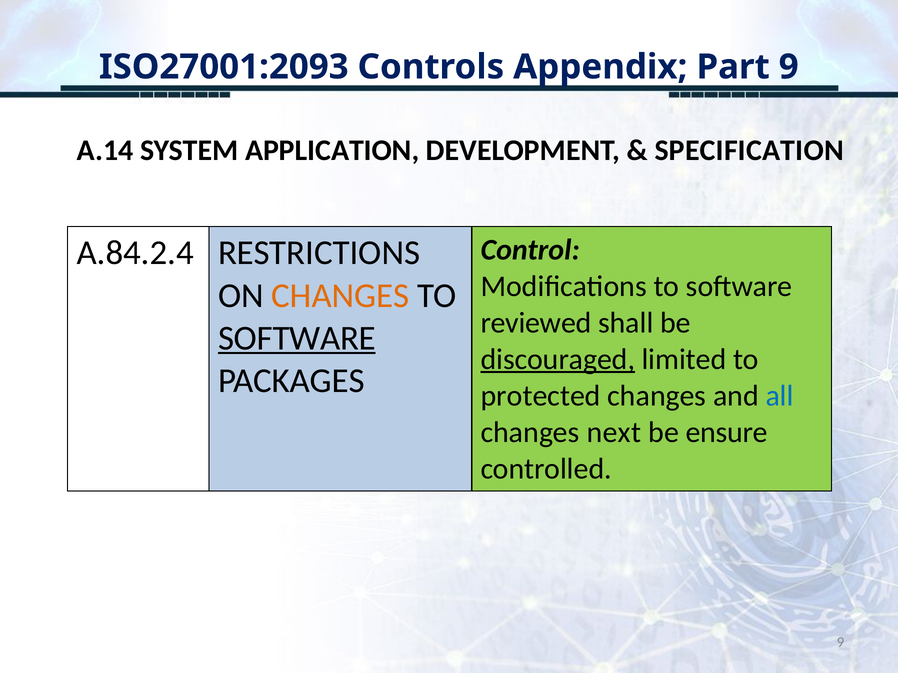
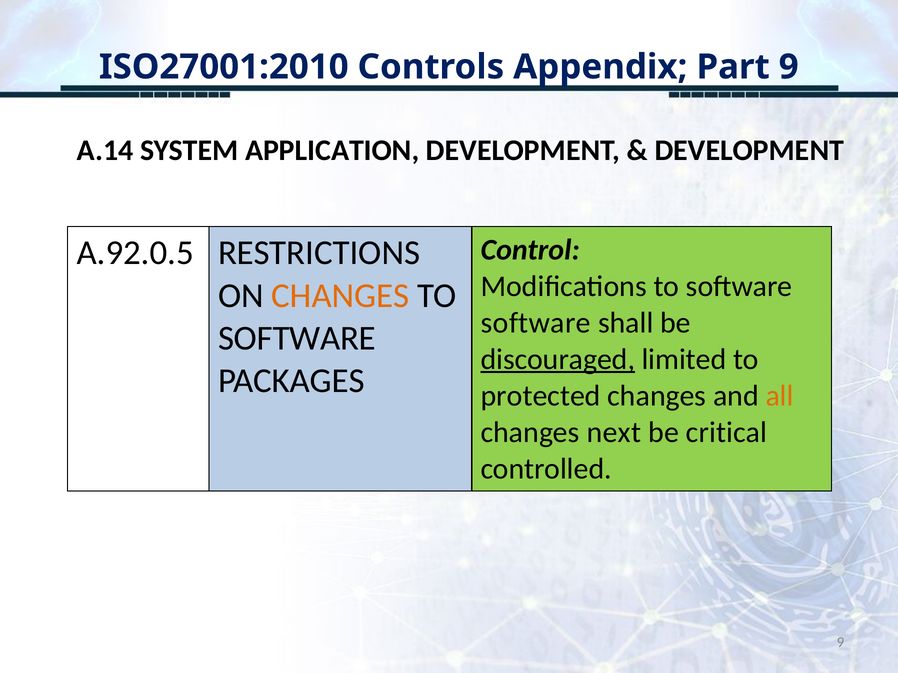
ISO27001:2093: ISO27001:2093 -> ISO27001:2010
SPECIFICATION at (749, 150): SPECIFICATION -> DEVELOPMENT
A.84.2.4: A.84.2.4 -> A.92.0.5
reviewed at (536, 323): reviewed -> software
SOFTWARE at (297, 338) underline: present -> none
all colour: blue -> orange
ensure: ensure -> critical
